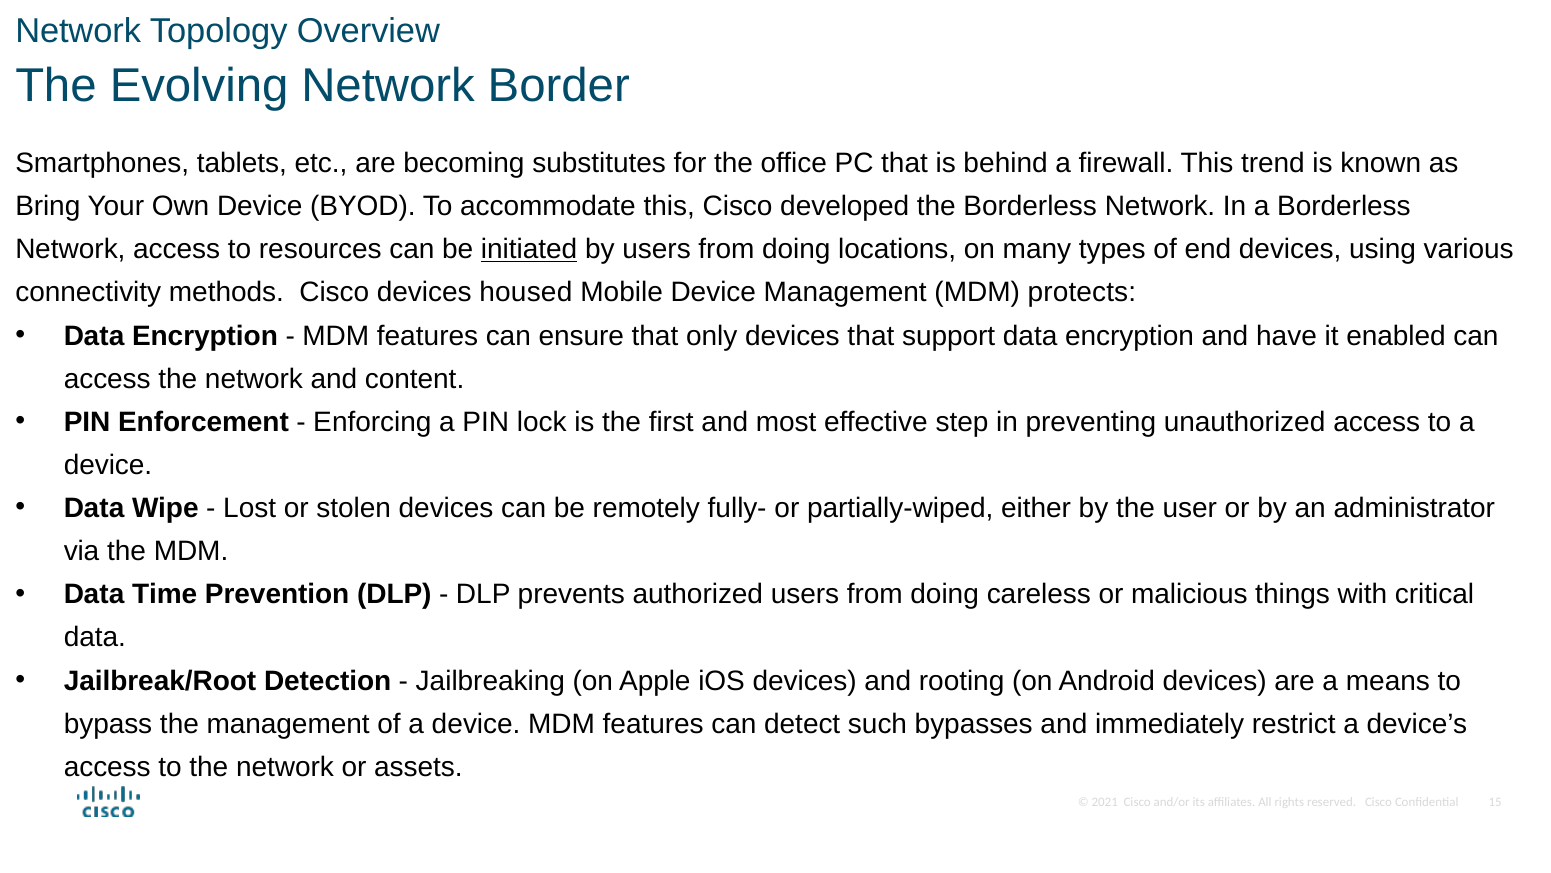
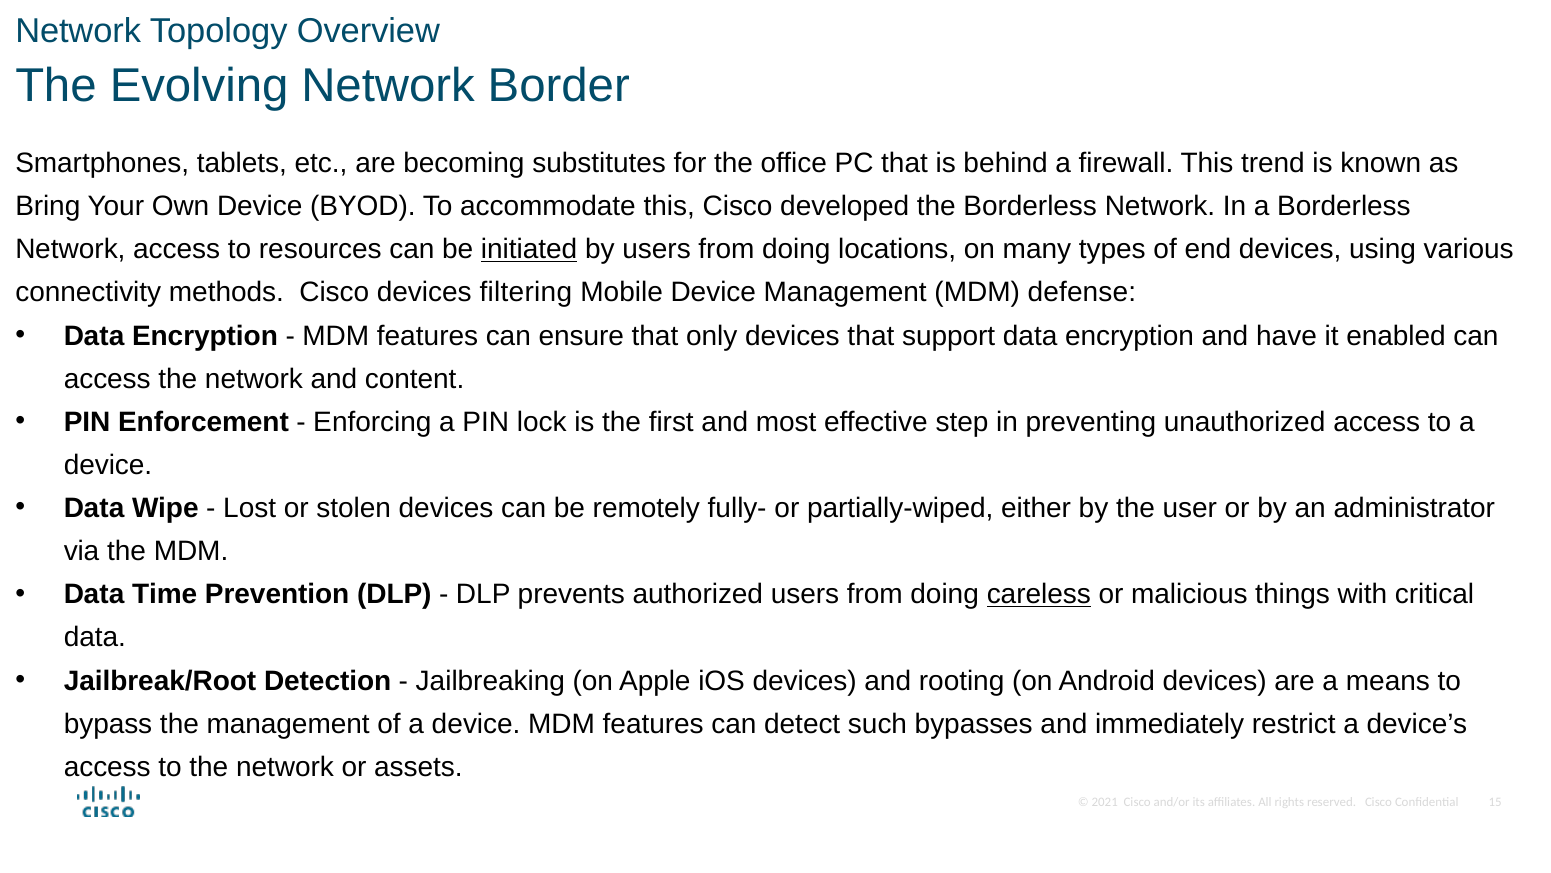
housed: housed -> filtering
protects: protects -> defense
careless underline: none -> present
